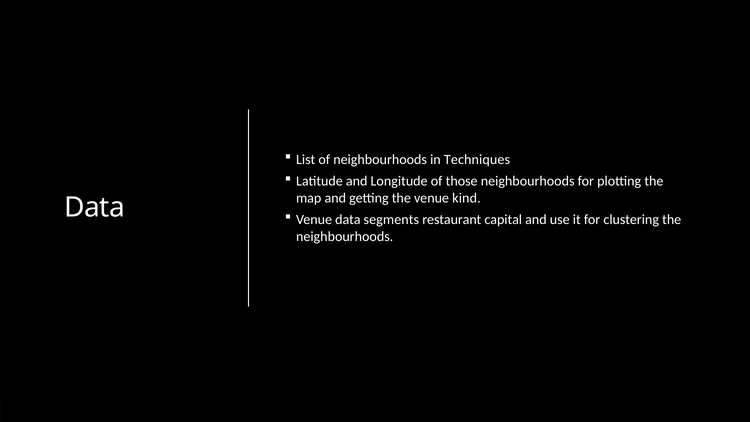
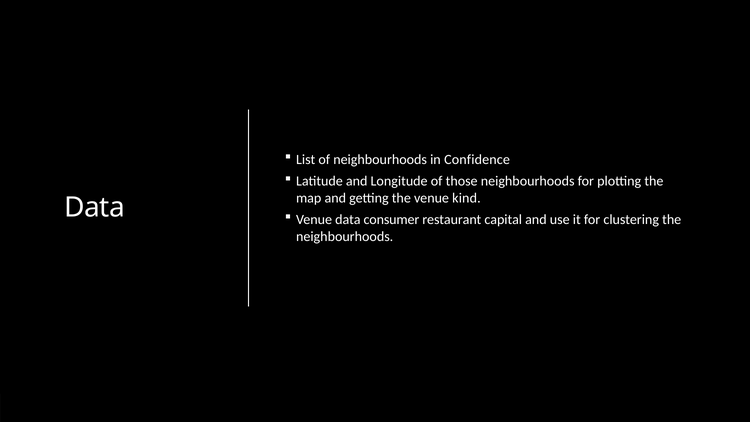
Techniques: Techniques -> Confidence
segments: segments -> consumer
